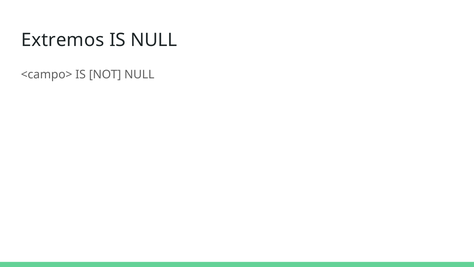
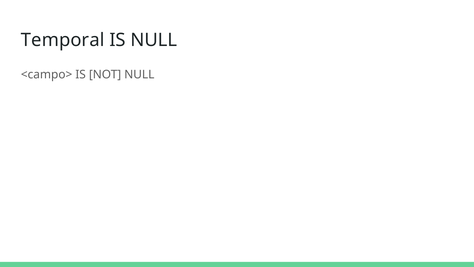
Extremos: Extremos -> Temporal
